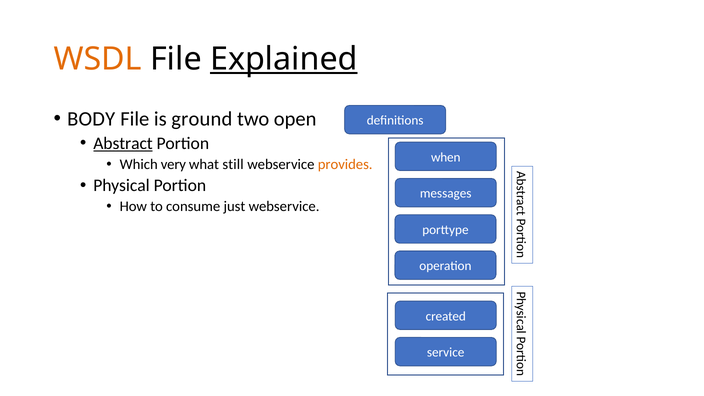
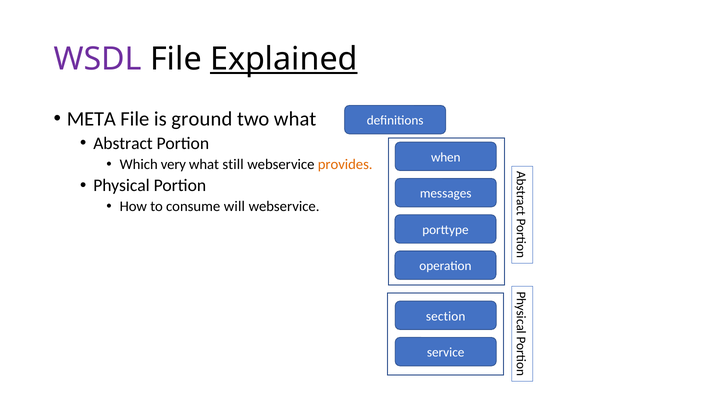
WSDL colour: orange -> purple
BODY: BODY -> META
two open: open -> what
Abstract underline: present -> none
just: just -> will
created: created -> section
